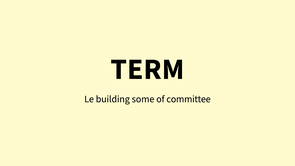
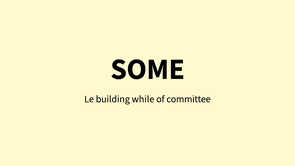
TERM: TERM -> SOME
some: some -> while
